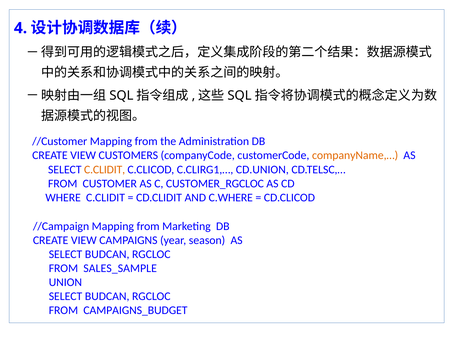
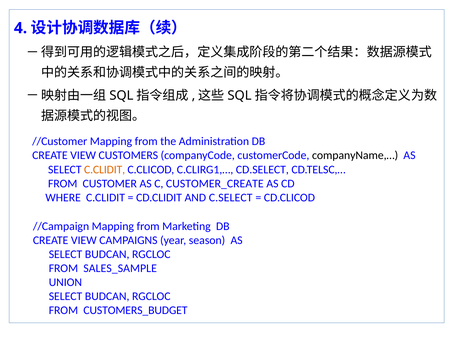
companyName,… colour: orange -> black
CD.UNION: CD.UNION -> CD.SELECT
CUSTOMER_RGCLOC: CUSTOMER_RGCLOC -> CUSTOMER_CREATE
C.WHERE: C.WHERE -> C.SELECT
CAMPAIGNS_BUDGET: CAMPAIGNS_BUDGET -> CUSTOMERS_BUDGET
